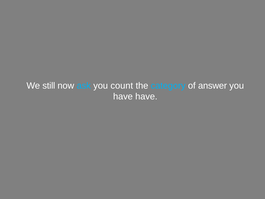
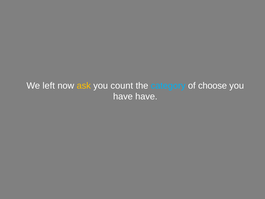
still: still -> left
ask colour: light blue -> yellow
answer: answer -> choose
